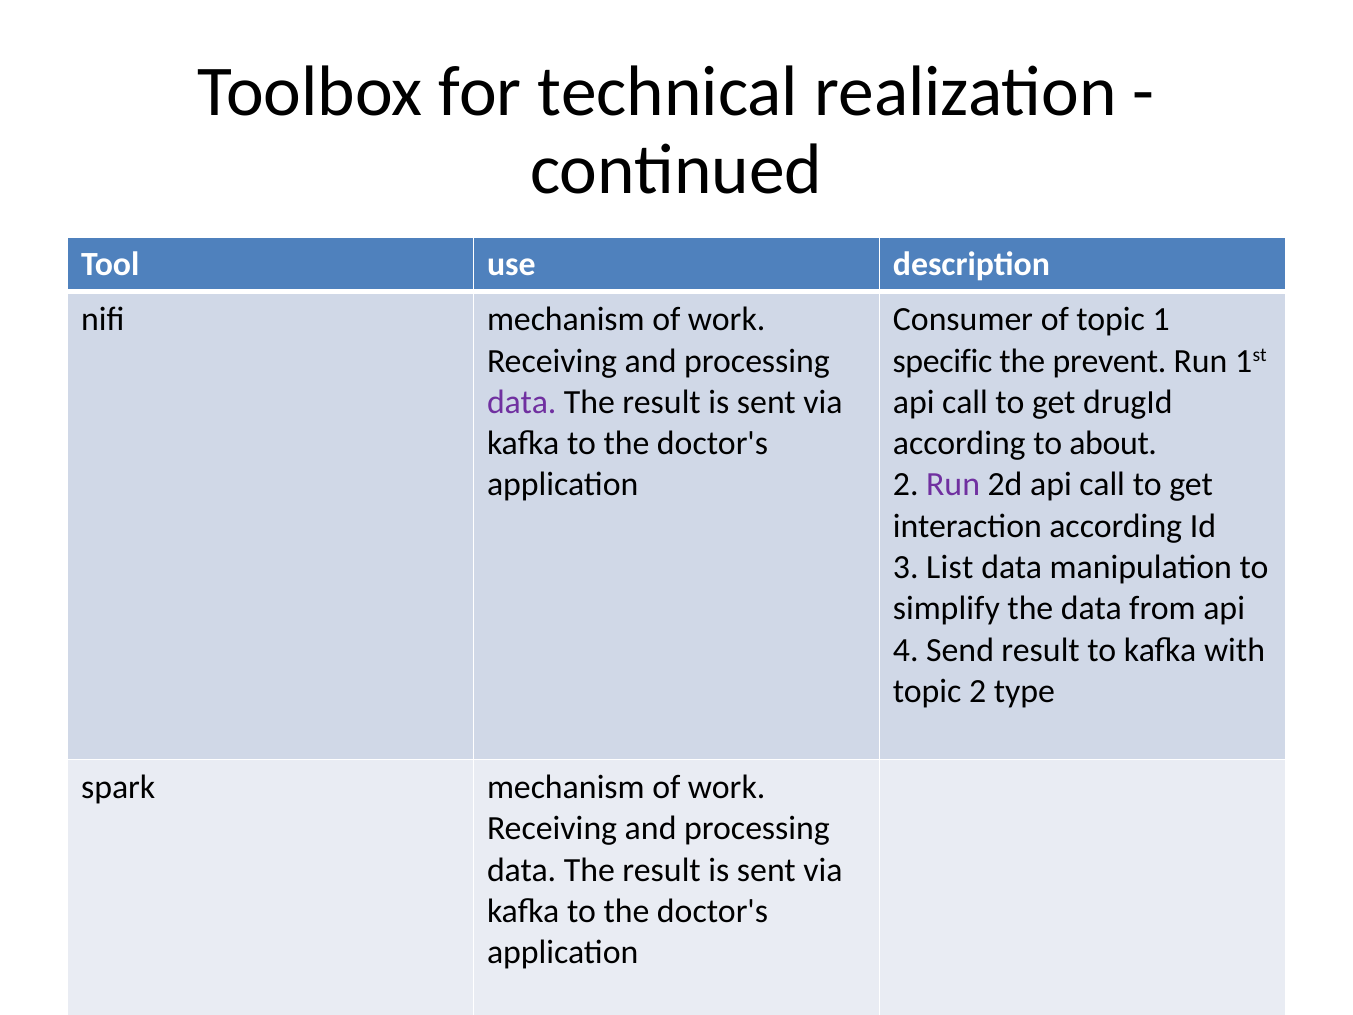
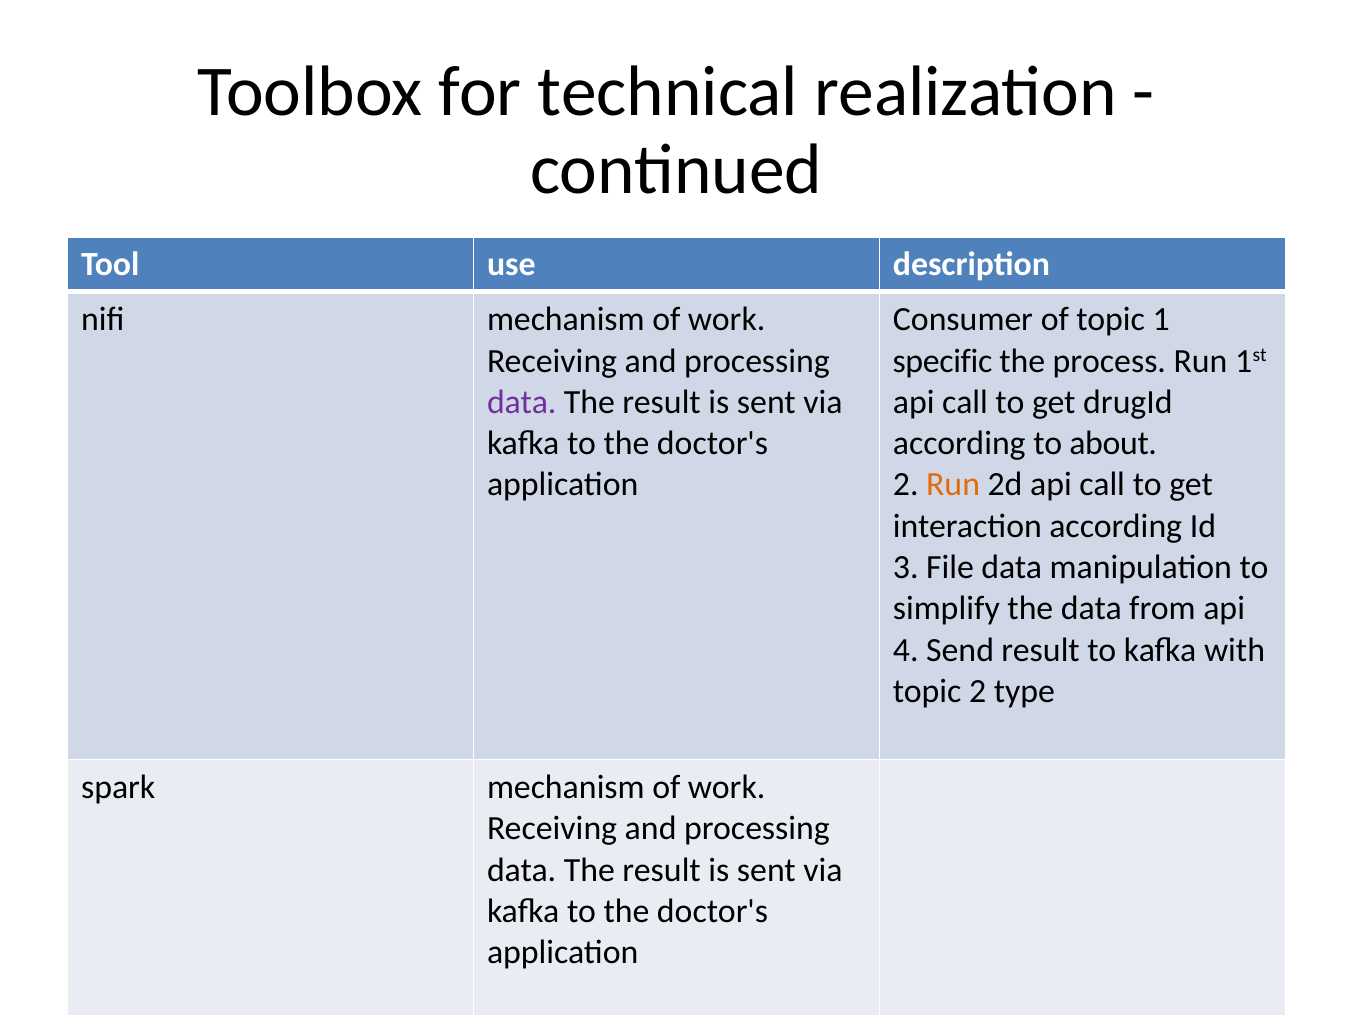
prevent: prevent -> process
Run at (953, 485) colour: purple -> orange
List: List -> File
